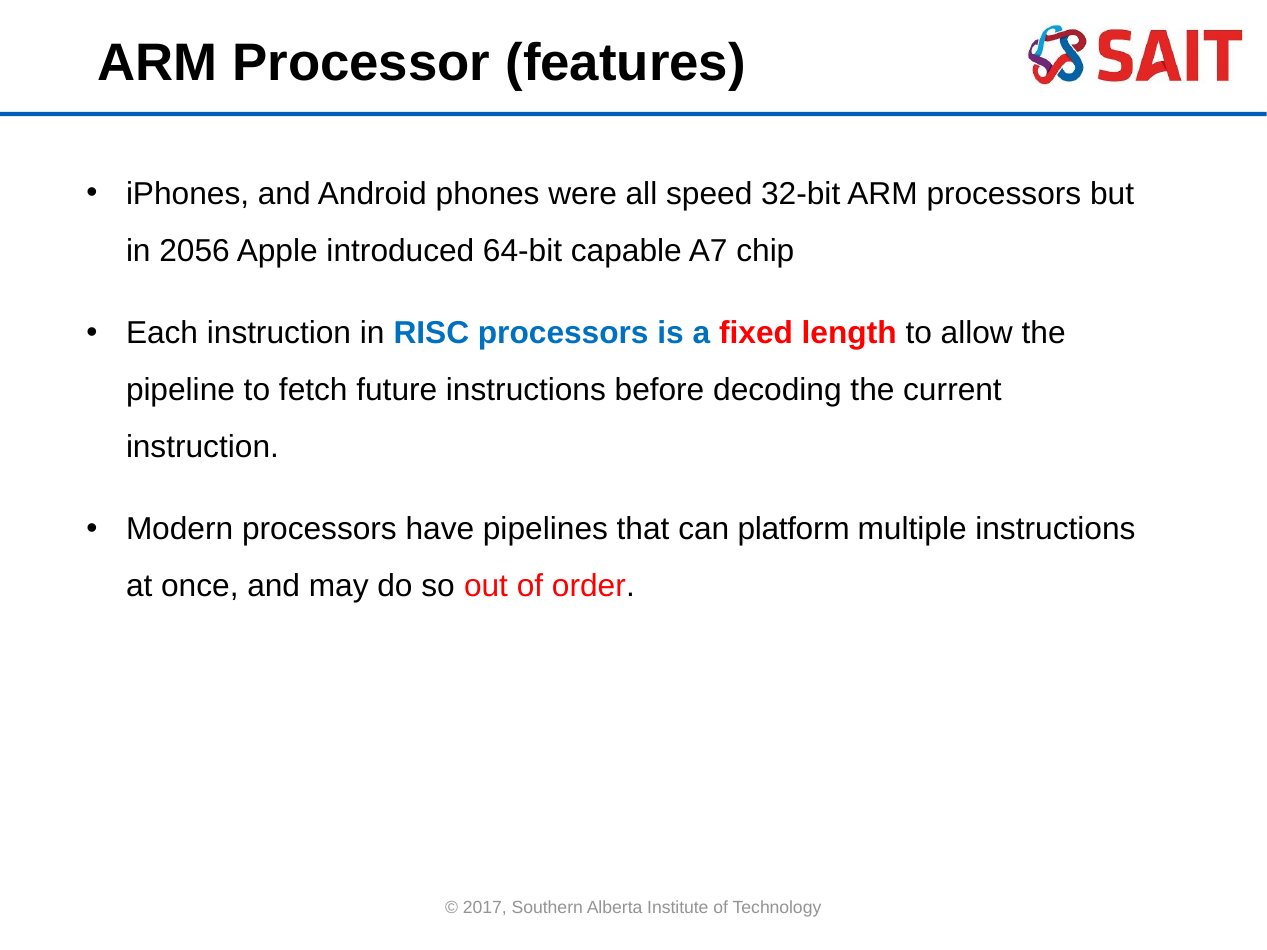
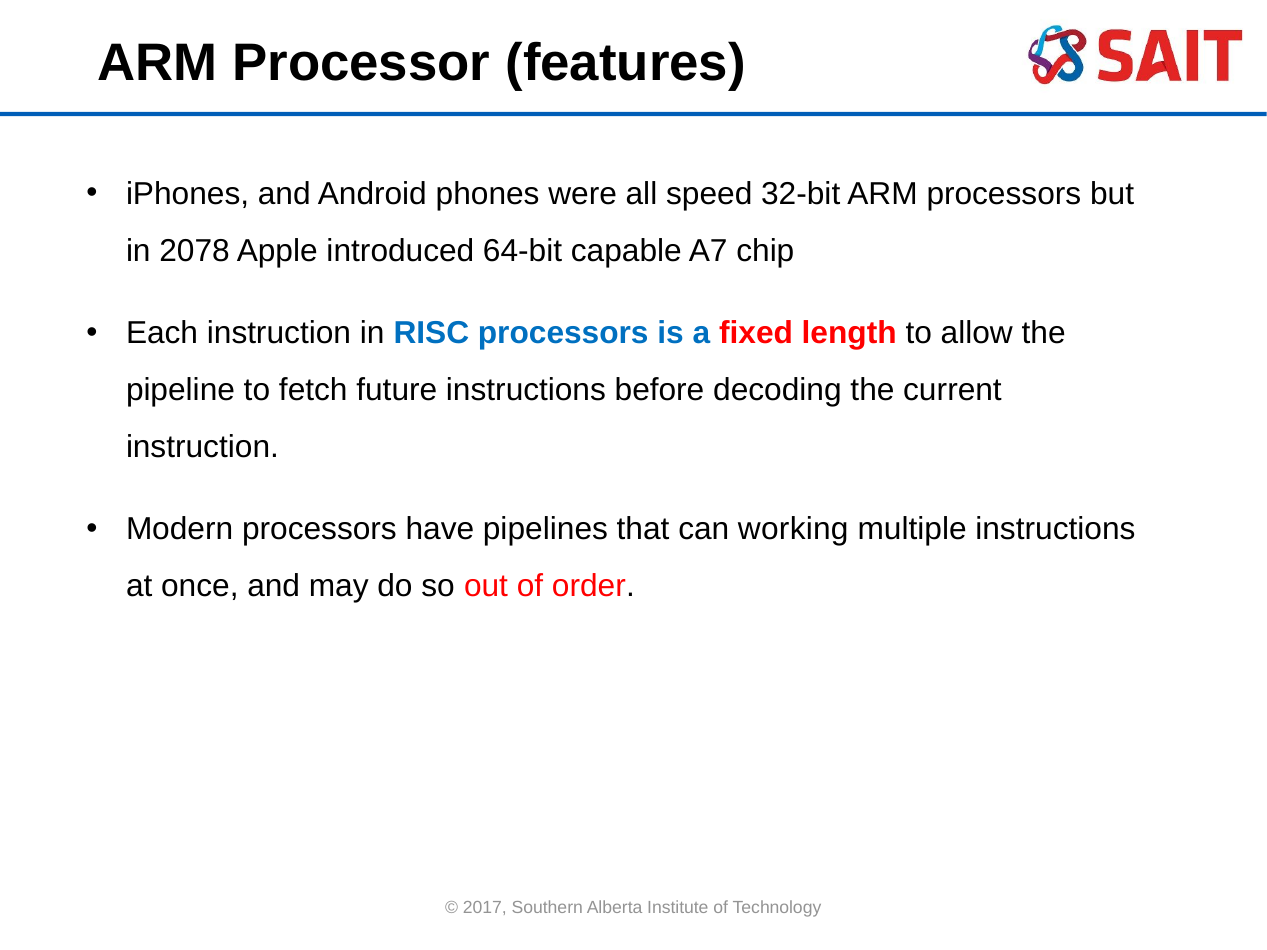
2056: 2056 -> 2078
platform: platform -> working
